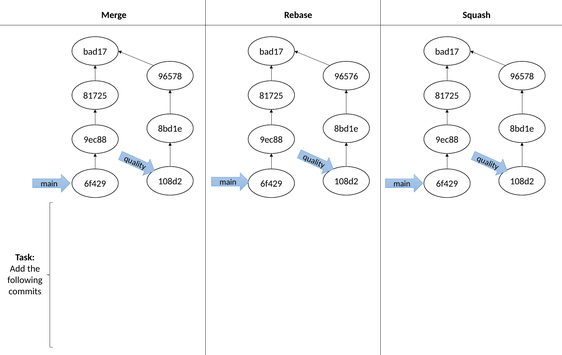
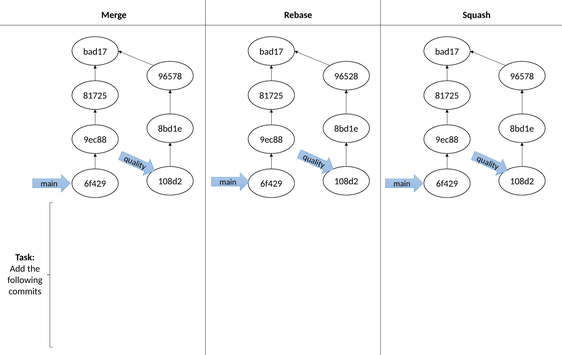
96576: 96576 -> 96528
